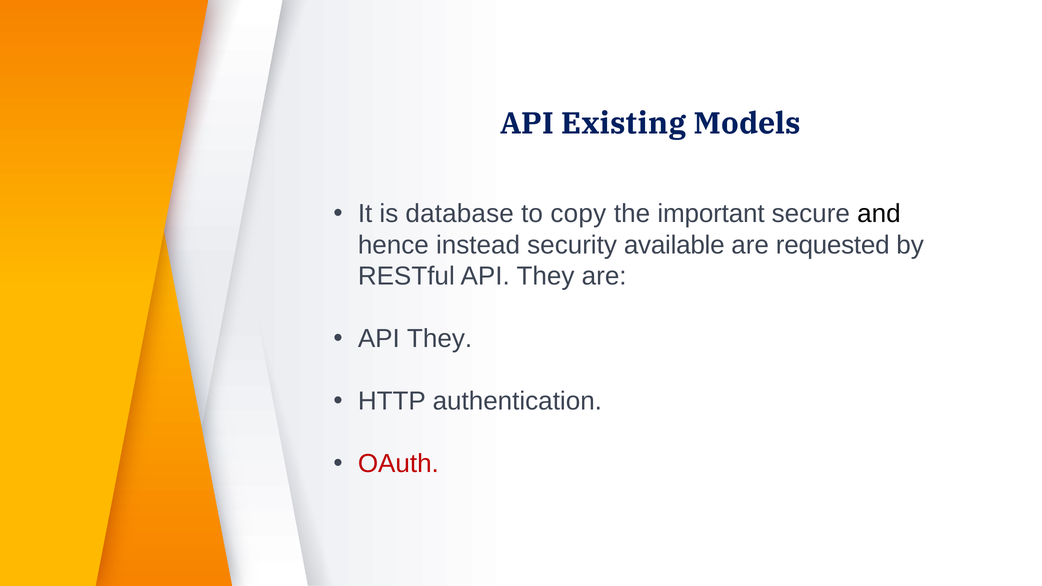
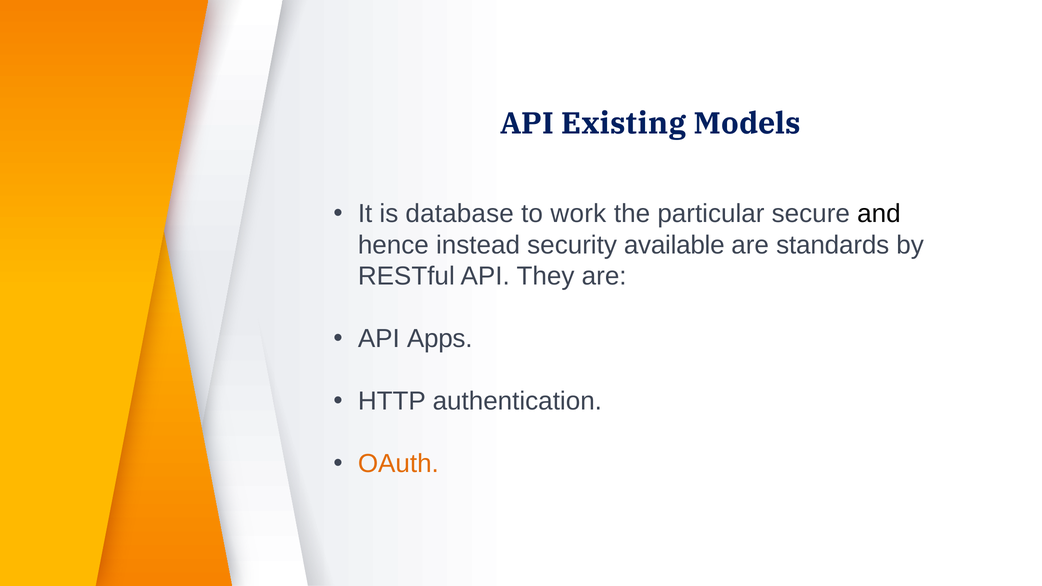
copy: copy -> work
important: important -> particular
requested: requested -> standards
They at (440, 339): They -> Apps
OAuth colour: red -> orange
